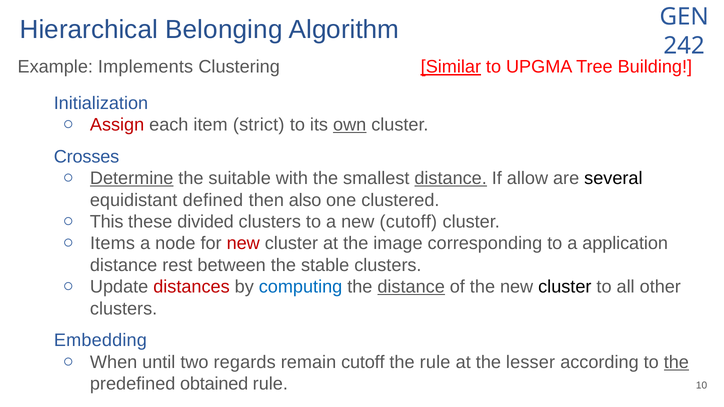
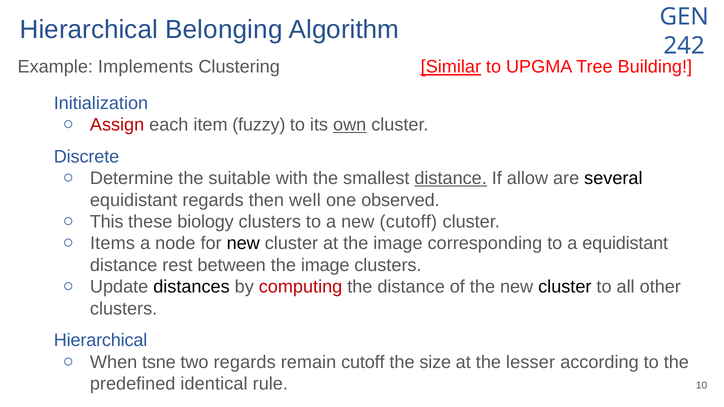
strict: strict -> fuzzy
Crosses: Crosses -> Discrete
Determine underline: present -> none
equidistant defined: defined -> regards
also: also -> well
clustered: clustered -> observed
divided: divided -> biology
new at (243, 244) colour: red -> black
a application: application -> equidistant
between the stable: stable -> image
distances colour: red -> black
computing colour: blue -> red
distance at (411, 287) underline: present -> none
Embedding at (100, 341): Embedding -> Hierarchical
until: until -> tsne
the rule: rule -> size
the at (676, 362) underline: present -> none
obtained: obtained -> identical
